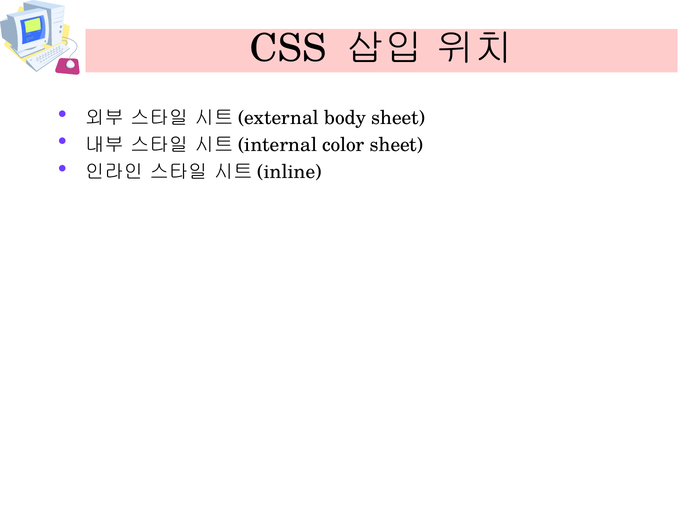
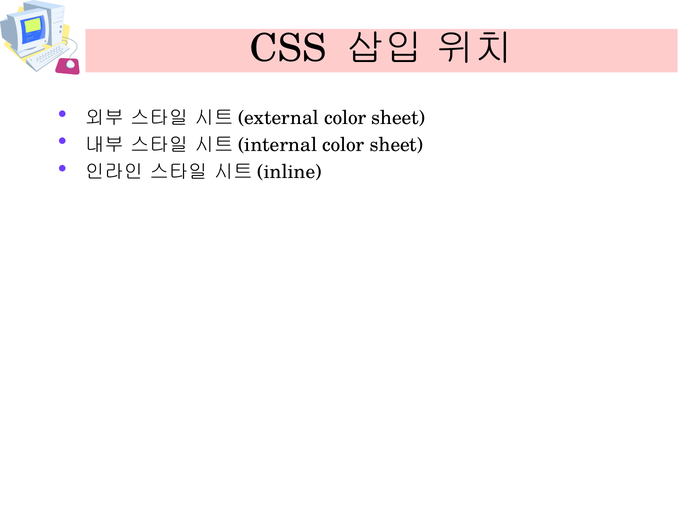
body at (345, 118): body -> color
